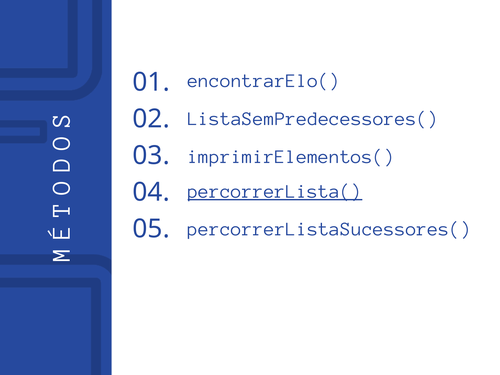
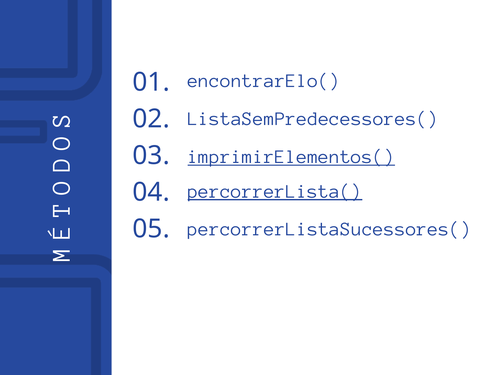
imprimirElementos( underline: none -> present
